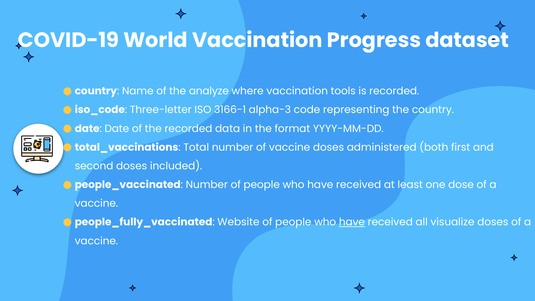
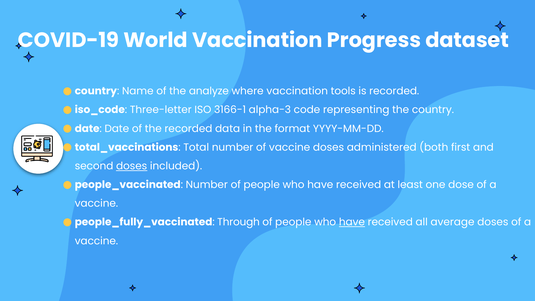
doses at (132, 166) underline: none -> present
Website: Website -> Through
visualize: visualize -> average
